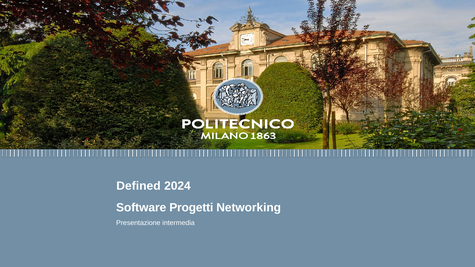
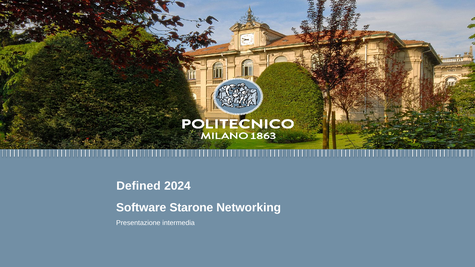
Progetti: Progetti -> Starone
